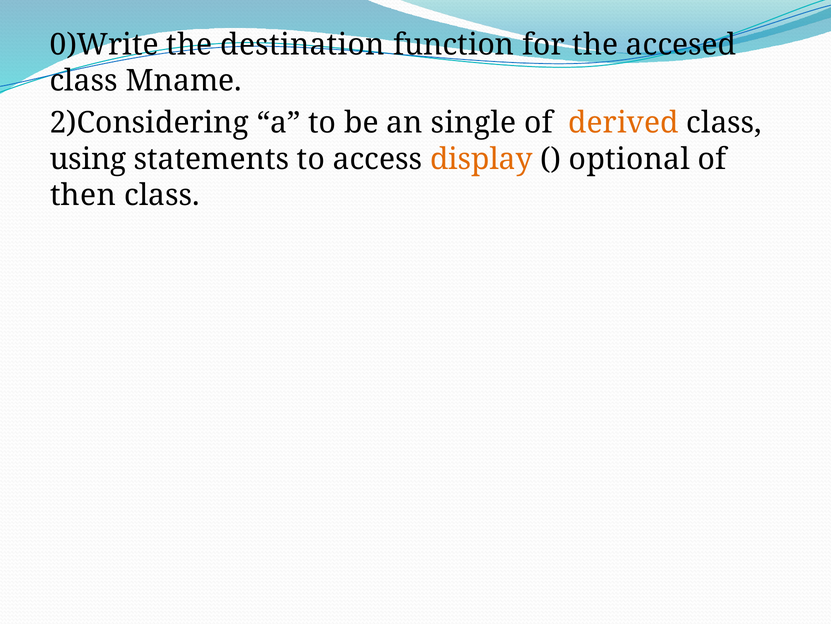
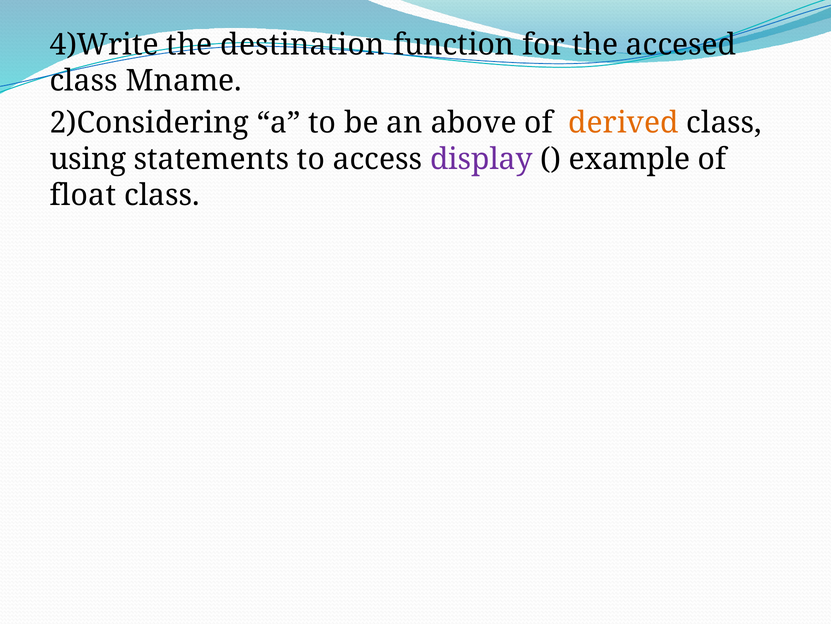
0)Write: 0)Write -> 4)Write
single: single -> above
display colour: orange -> purple
optional: optional -> example
then: then -> float
